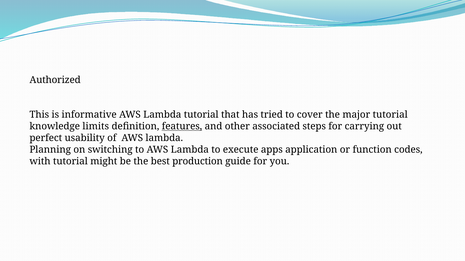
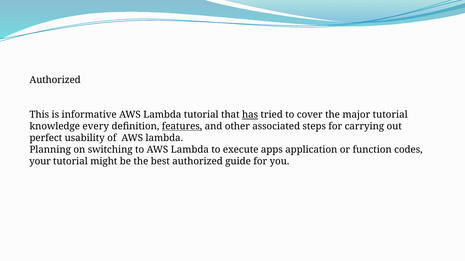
has underline: none -> present
limits: limits -> every
with: with -> your
best production: production -> authorized
